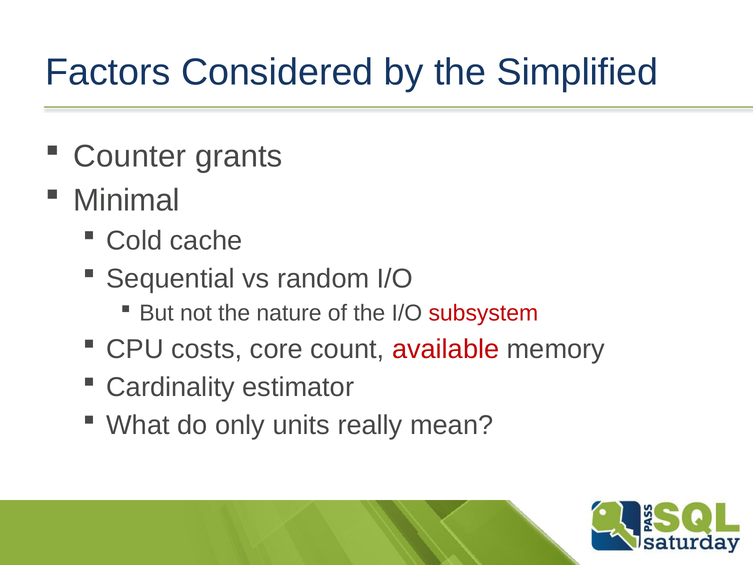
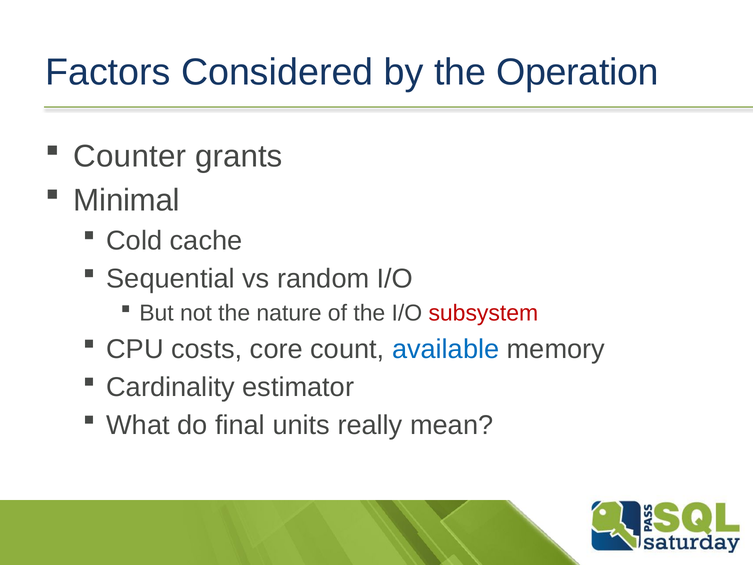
Simplified: Simplified -> Operation
available colour: red -> blue
only: only -> final
